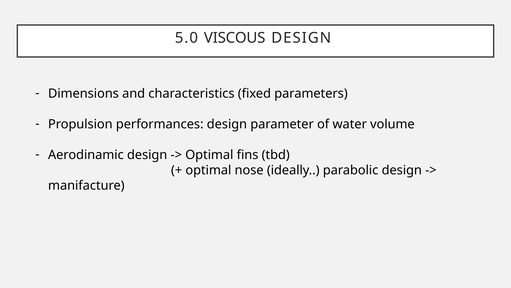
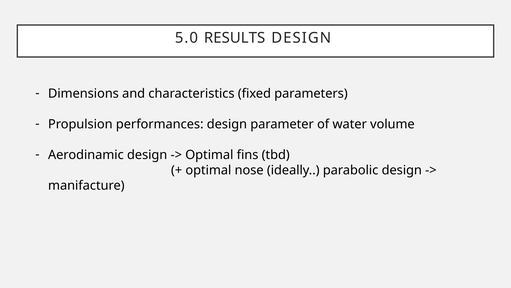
VISCOUS: VISCOUS -> RESULTS
